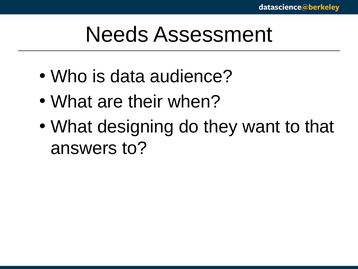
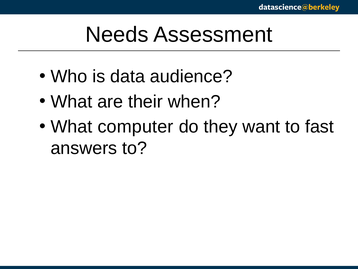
designing: designing -> computer
that: that -> fast
